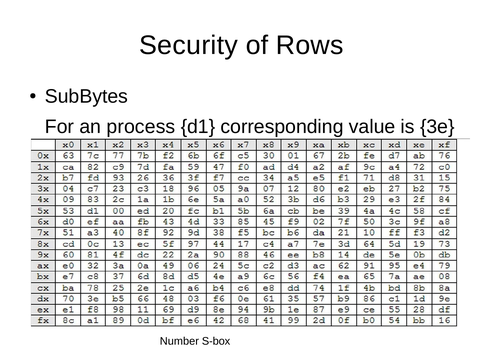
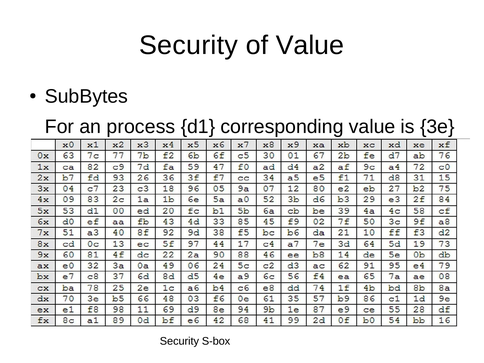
of Rows: Rows -> Value
Number at (179, 341): Number -> Security
